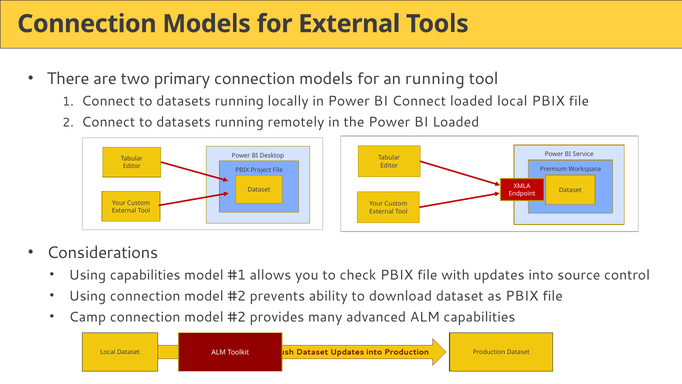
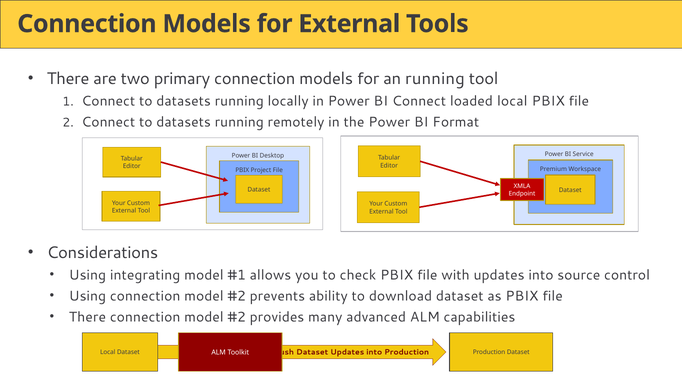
BI Loaded: Loaded -> Format
Using capabilities: capabilities -> integrating
Camp at (87, 317): Camp -> There
